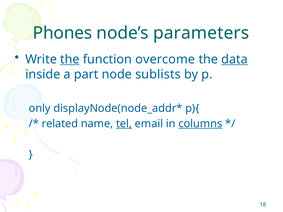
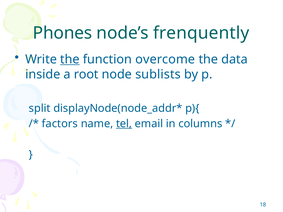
parameters: parameters -> frenquently
data underline: present -> none
part: part -> root
only: only -> split
related: related -> factors
columns underline: present -> none
